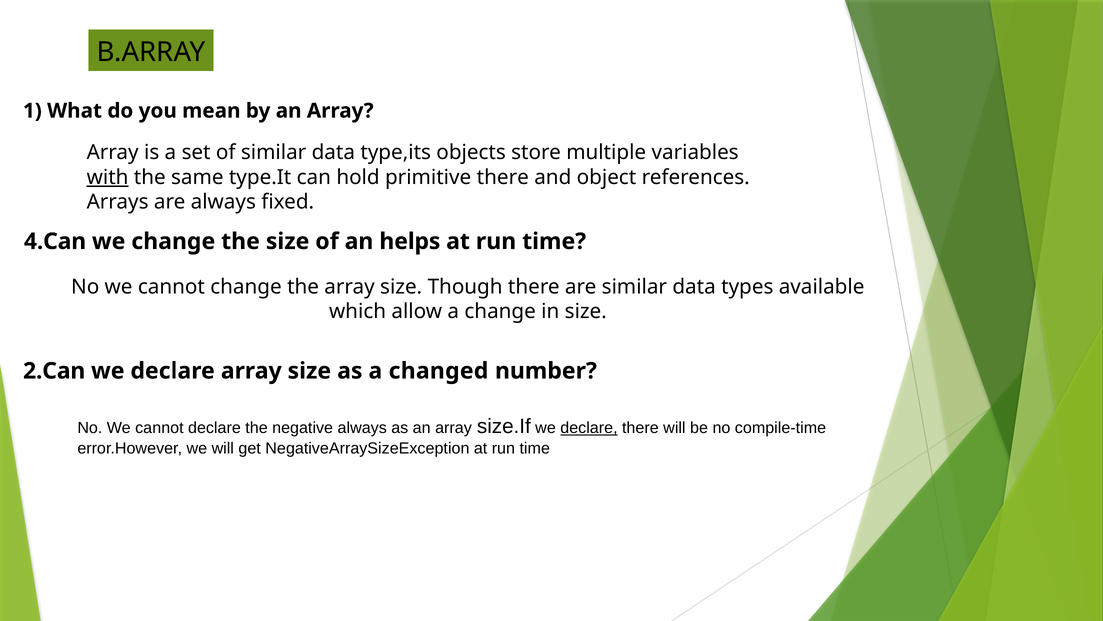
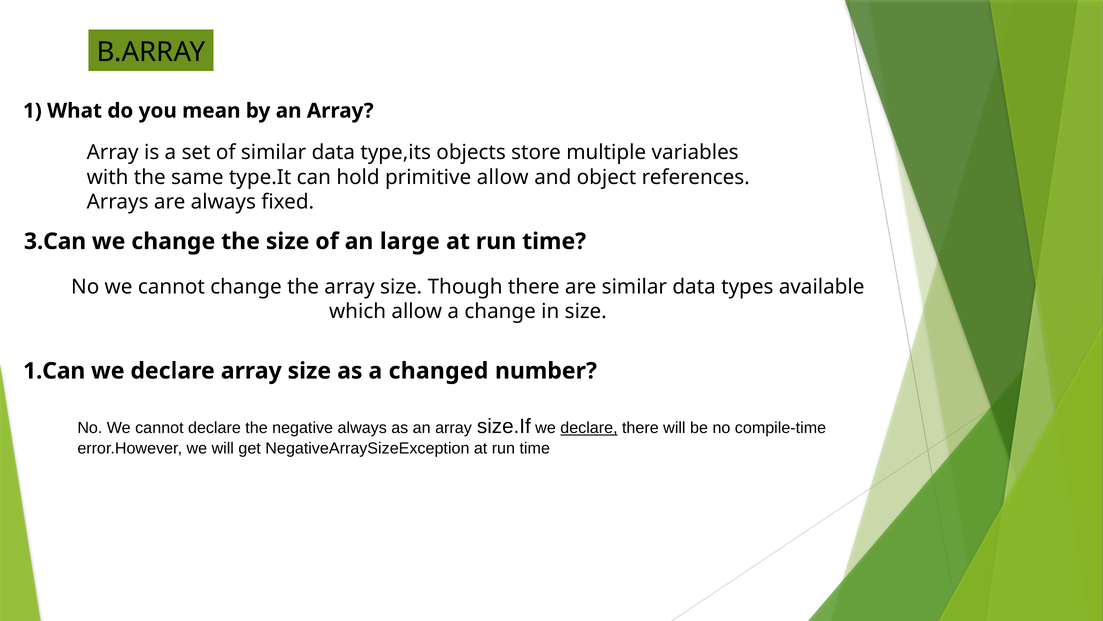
with underline: present -> none
primitive there: there -> allow
4.Can: 4.Can -> 3.Can
helps: helps -> large
2.Can: 2.Can -> 1.Can
